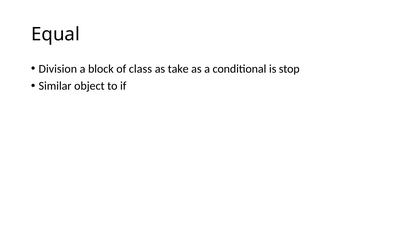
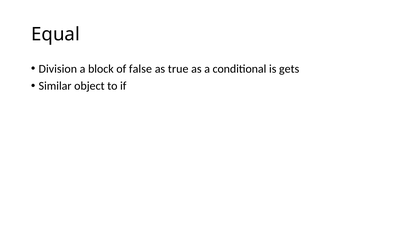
class: class -> false
take: take -> true
stop: stop -> gets
